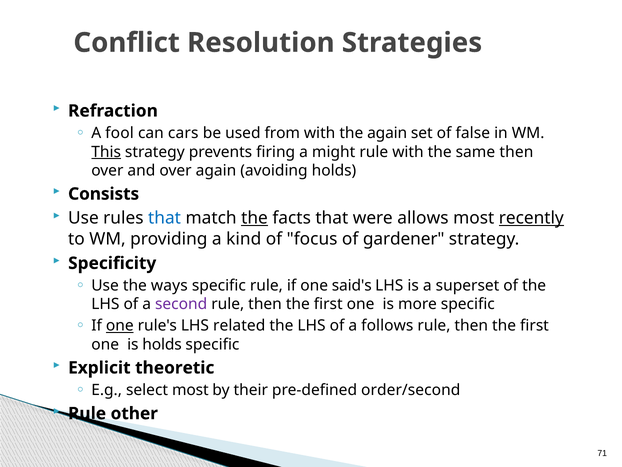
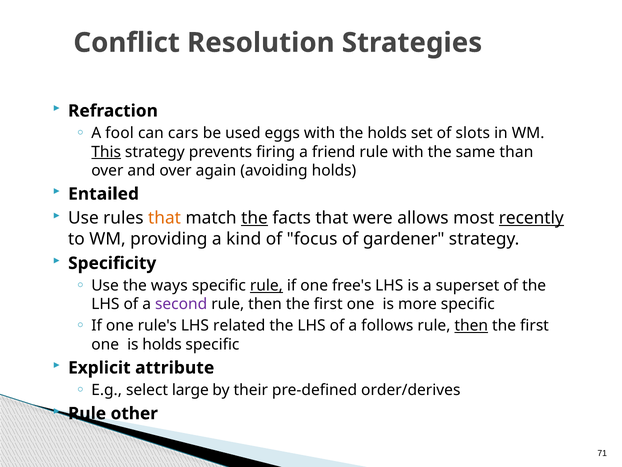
from: from -> eggs
the again: again -> holds
false: false -> slots
might: might -> friend
same then: then -> than
Consists: Consists -> Entailed
that at (165, 218) colour: blue -> orange
rule at (266, 285) underline: none -> present
said's: said's -> free's
one at (120, 325) underline: present -> none
then at (471, 325) underline: none -> present
theoretic: theoretic -> attribute
select most: most -> large
order/second: order/second -> order/derives
